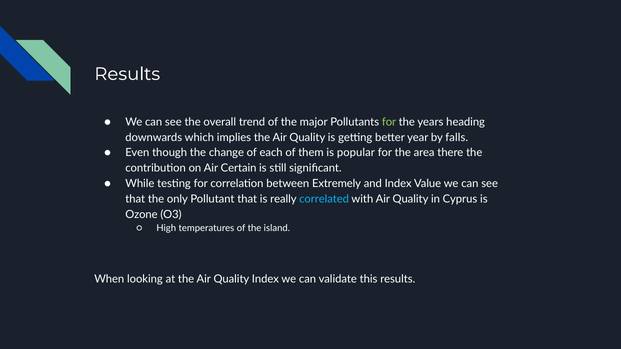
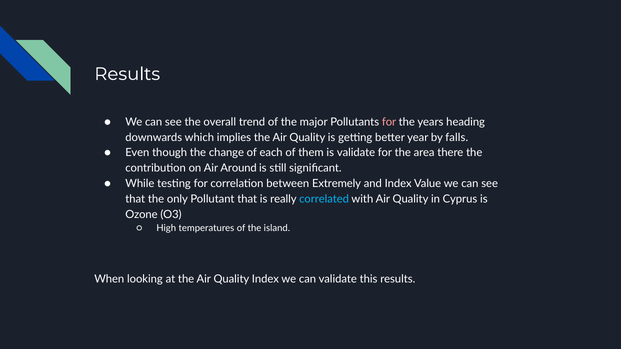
for at (389, 122) colour: light green -> pink
is popular: popular -> validate
Certain: Certain -> Around
